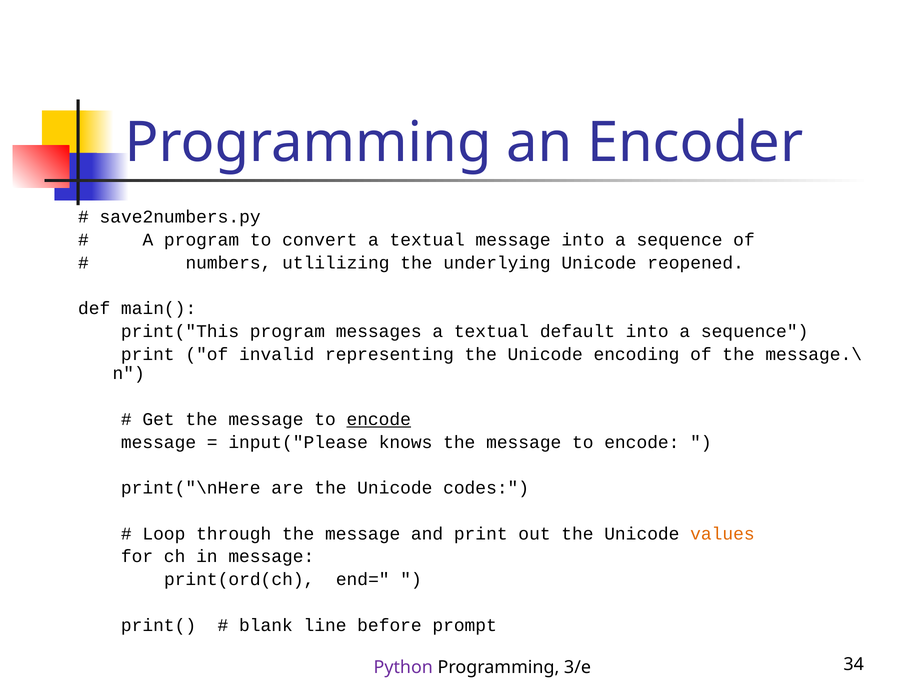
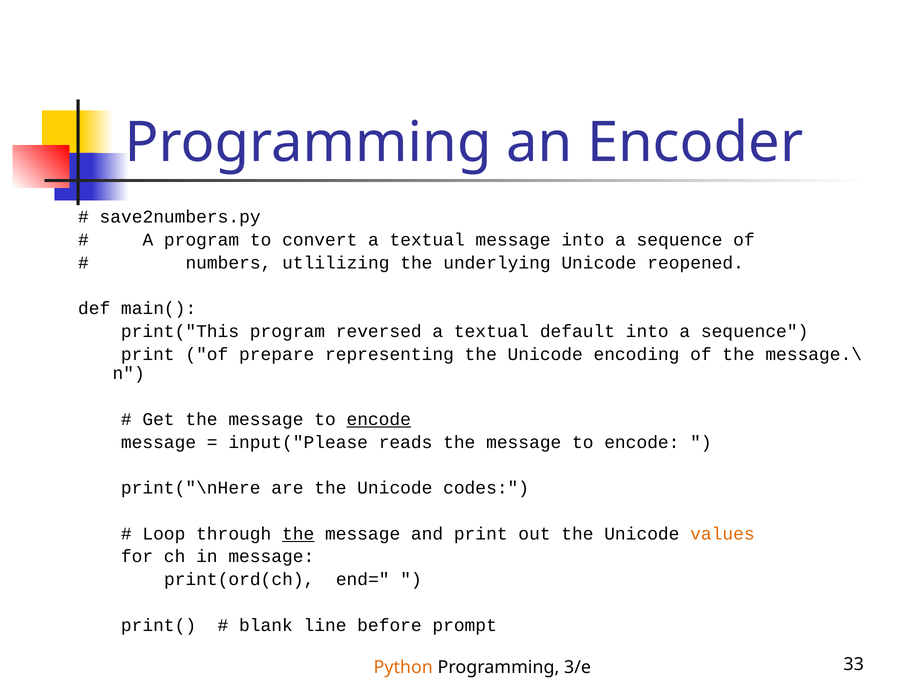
messages: messages -> reversed
invalid: invalid -> prepare
knows: knows -> reads
the at (298, 534) underline: none -> present
Python colour: purple -> orange
34: 34 -> 33
